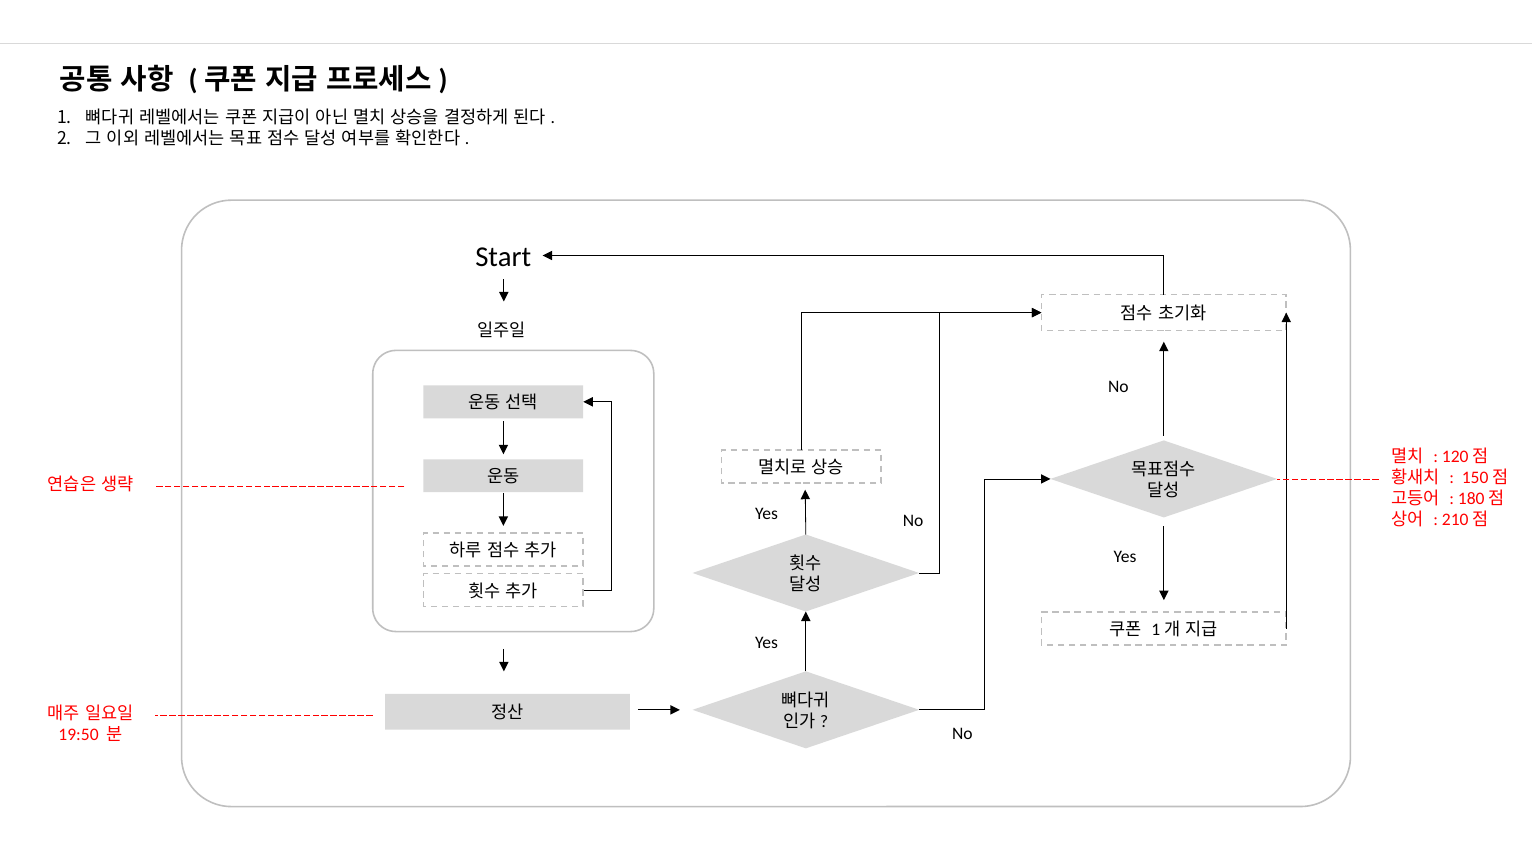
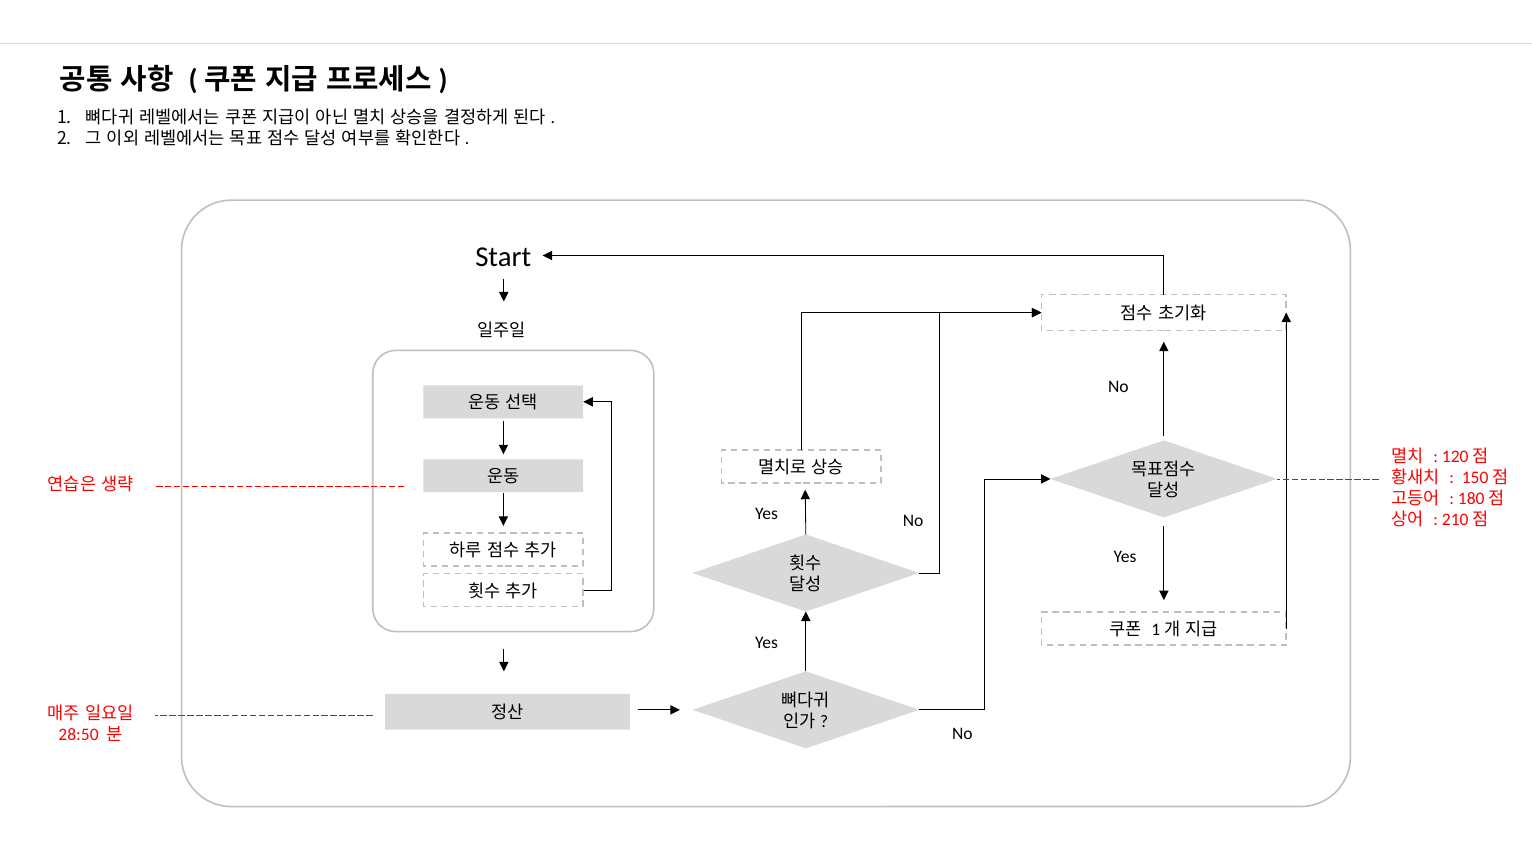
19:50: 19:50 -> 28:50
